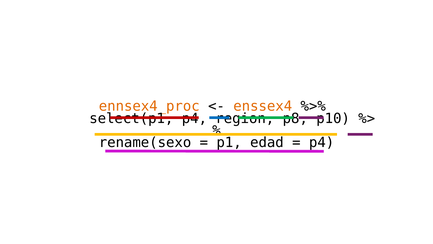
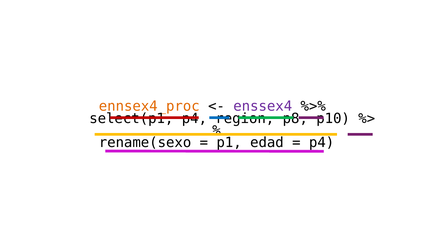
enssex4 colour: orange -> purple
